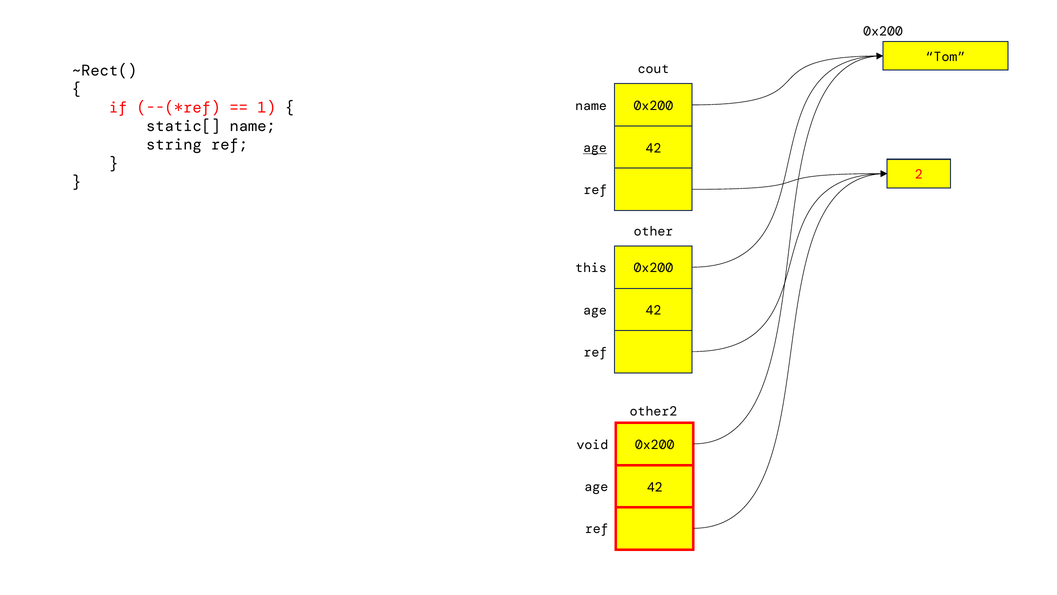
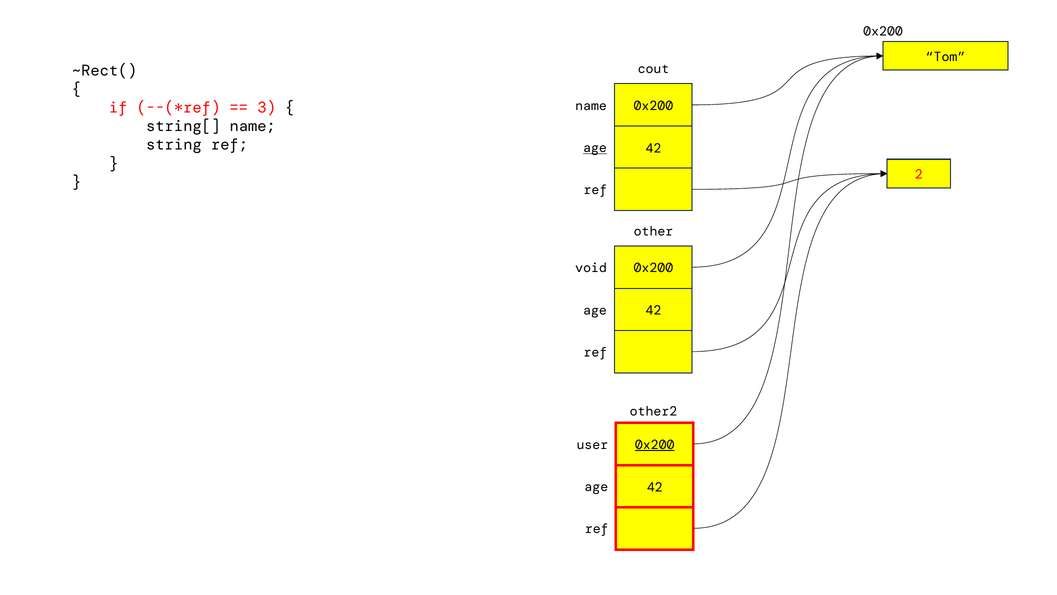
1: 1 -> 3
static[: static[ -> string[
this: this -> void
void: void -> user
0x200 at (655, 444) underline: none -> present
